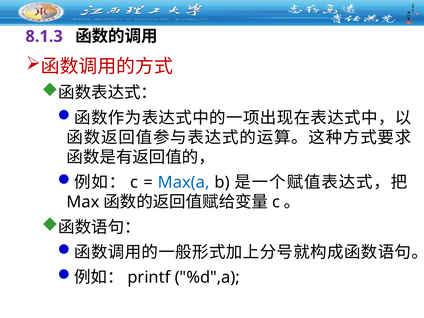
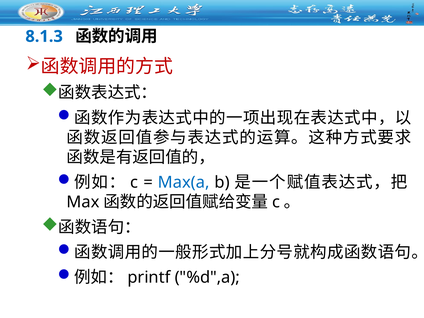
8.1.3 colour: purple -> blue
